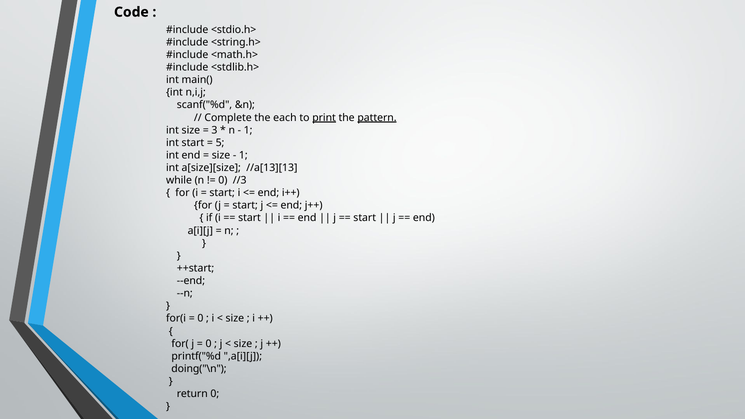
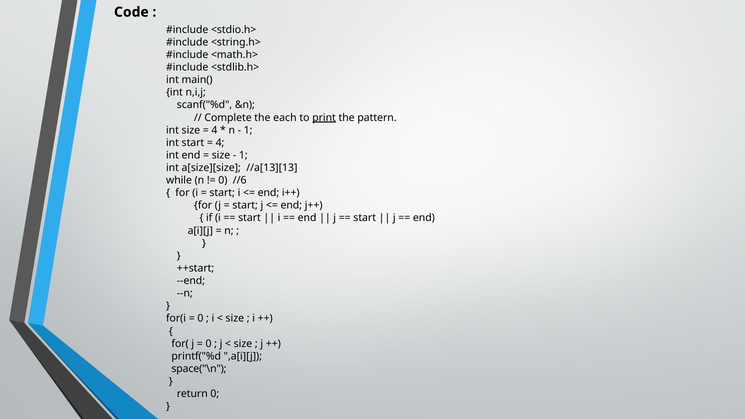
pattern underline: present -> none
3 at (214, 130): 3 -> 4
5 at (220, 143): 5 -> 4
//3: //3 -> //6
doing("\n: doing("\n -> space("\n
